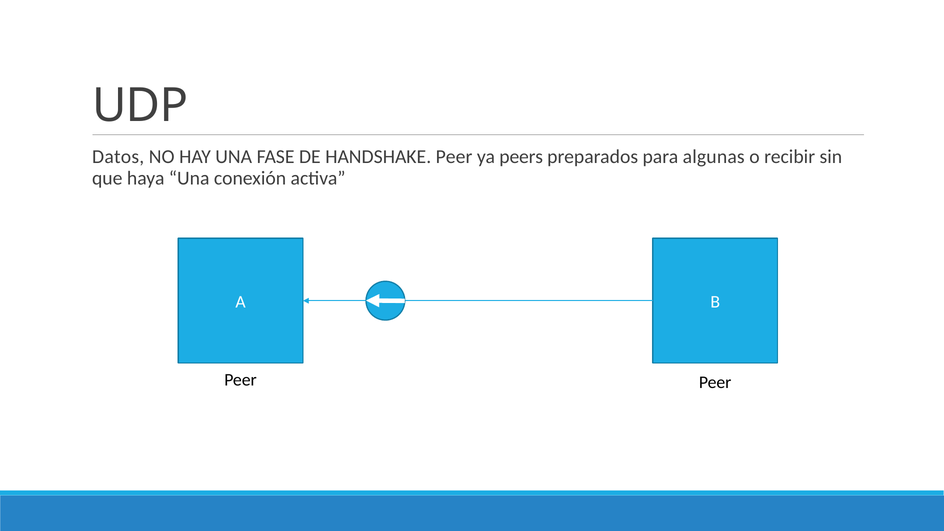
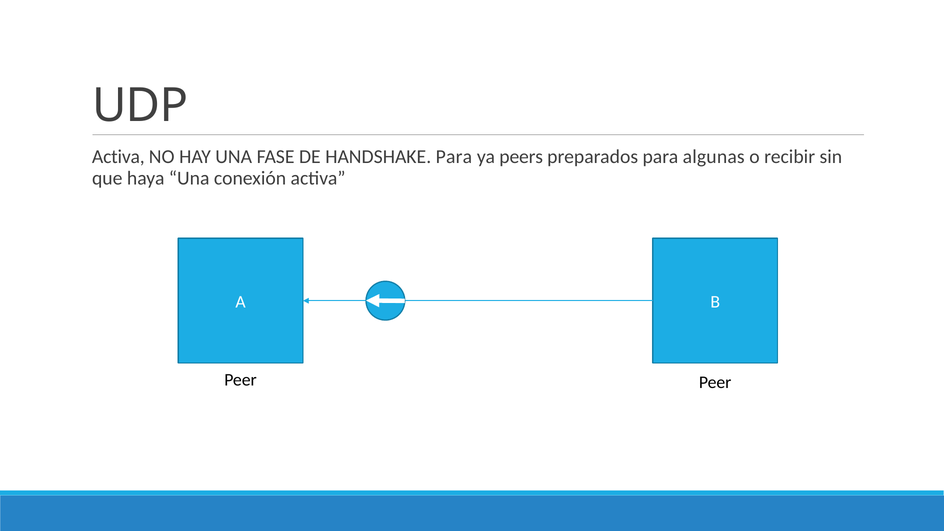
Datos at (118, 157): Datos -> Activa
HANDSHAKE Peer: Peer -> Para
